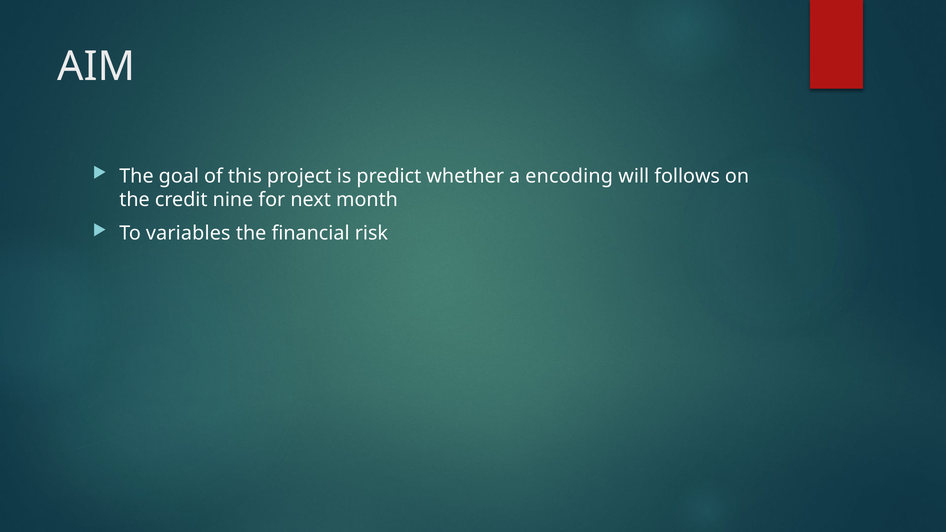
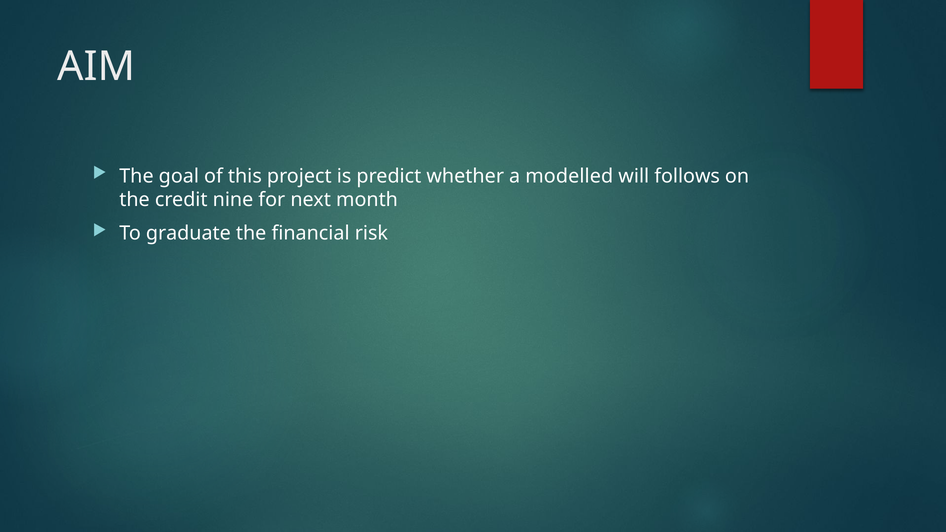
encoding: encoding -> modelled
variables: variables -> graduate
